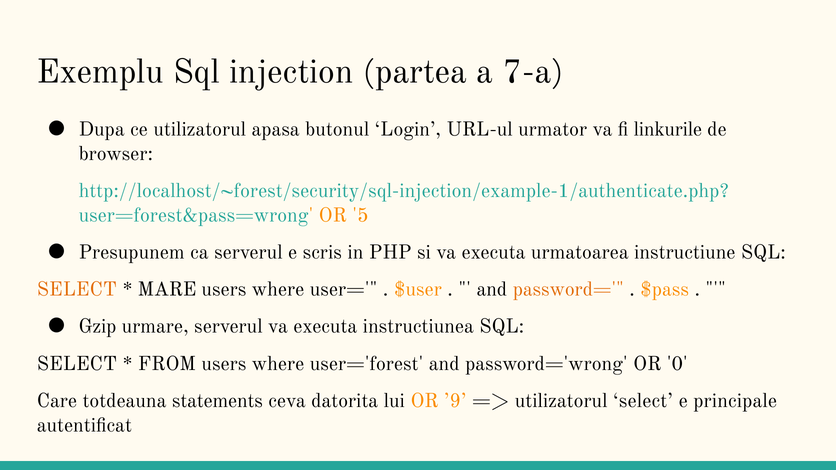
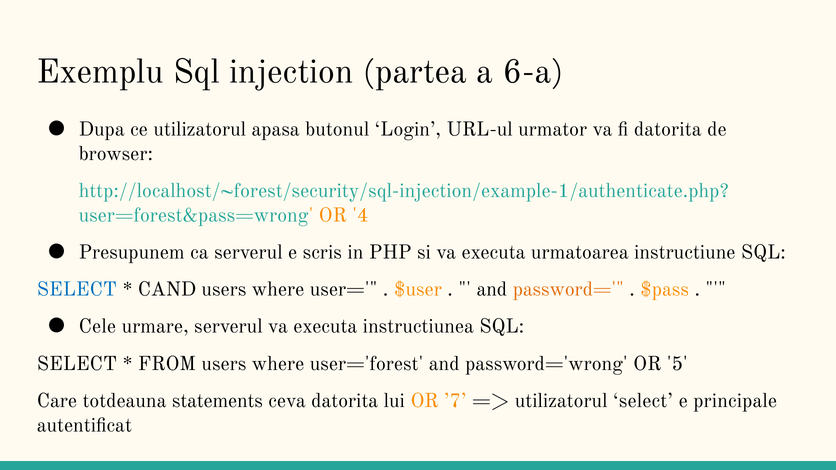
7-a: 7-a -> 6-a
fi linkurile: linkurile -> datorita
5: 5 -> 4
SELECT at (77, 290) colour: orange -> blue
MARE: MARE -> CAND
Gzip: Gzip -> Cele
0: 0 -> 5
’9: ’9 -> ’7
